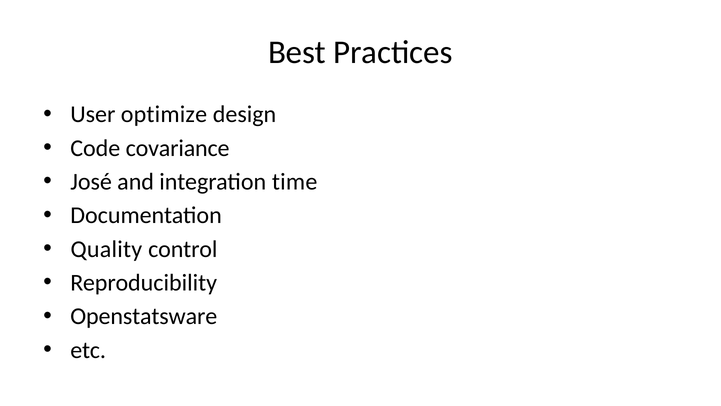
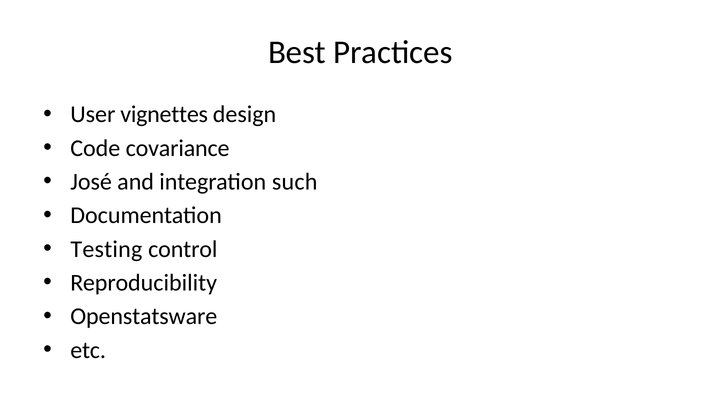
optimize: optimize -> vignettes
time: time -> such
Quality: Quality -> Testing
